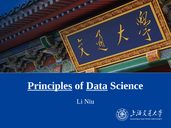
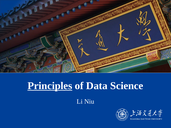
Data underline: present -> none
